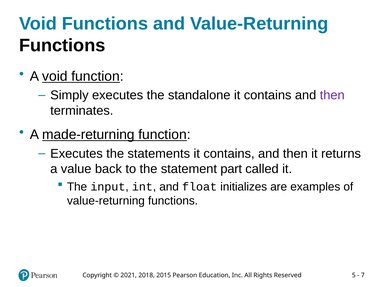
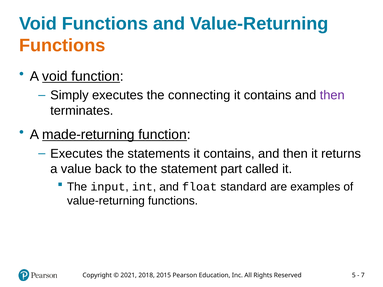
Functions at (62, 45) colour: black -> orange
standalone: standalone -> connecting
initializes: initializes -> standard
